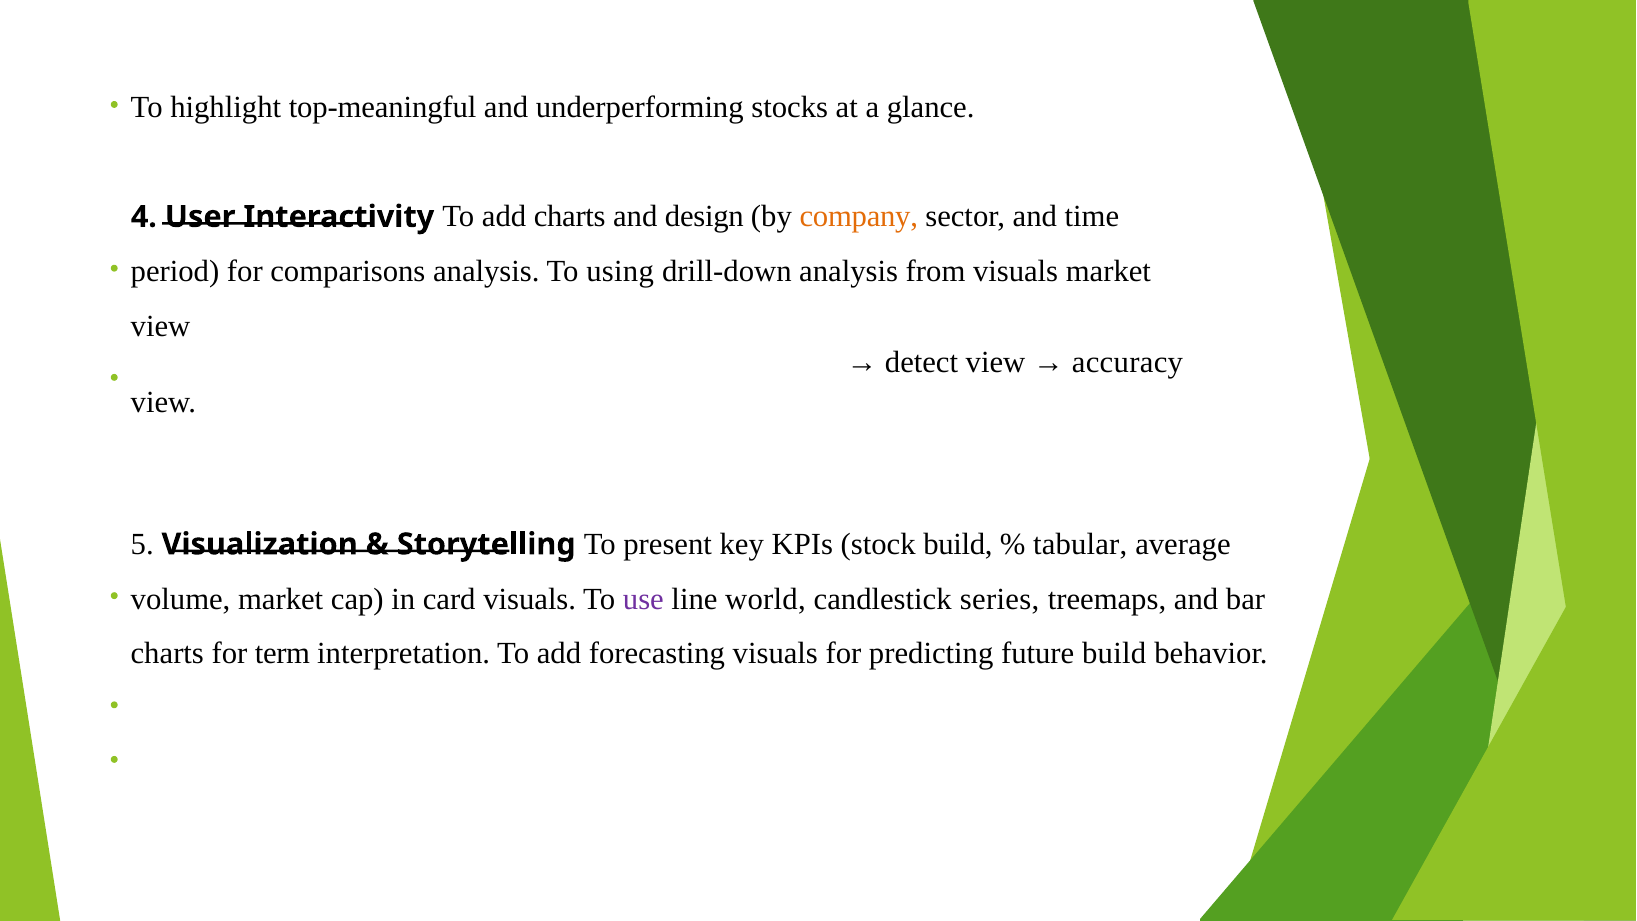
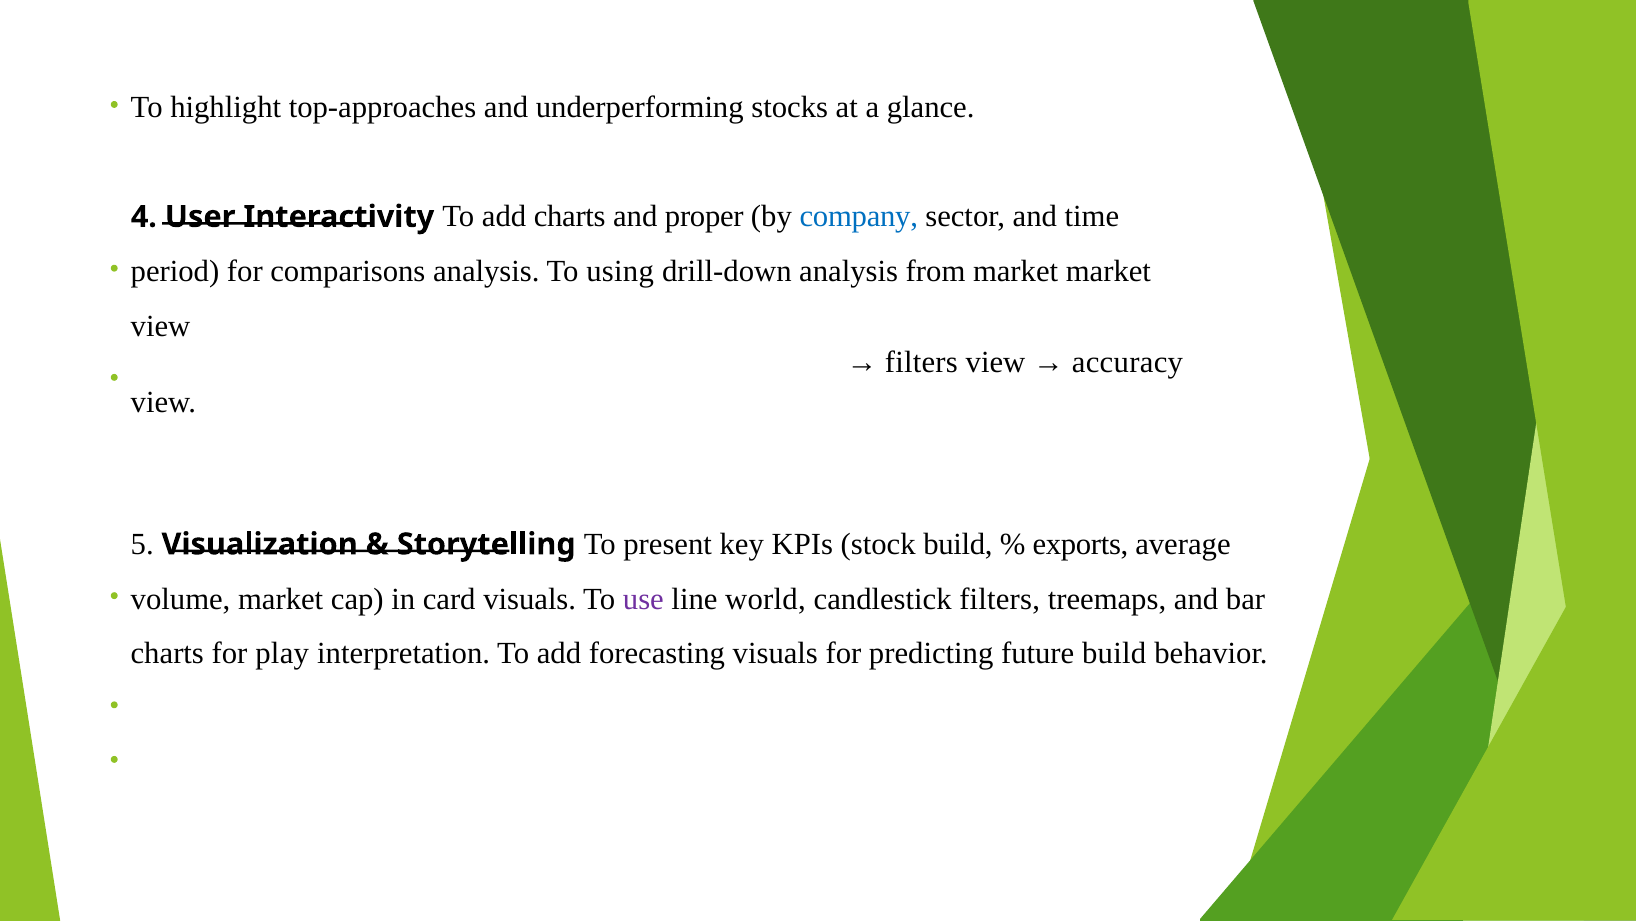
top-meaningful: top-meaningful -> top-approaches
design: design -> proper
company colour: orange -> blue
from visuals: visuals -> market
detect at (922, 363): detect -> filters
tabular: tabular -> exports
candlestick series: series -> filters
term: term -> play
